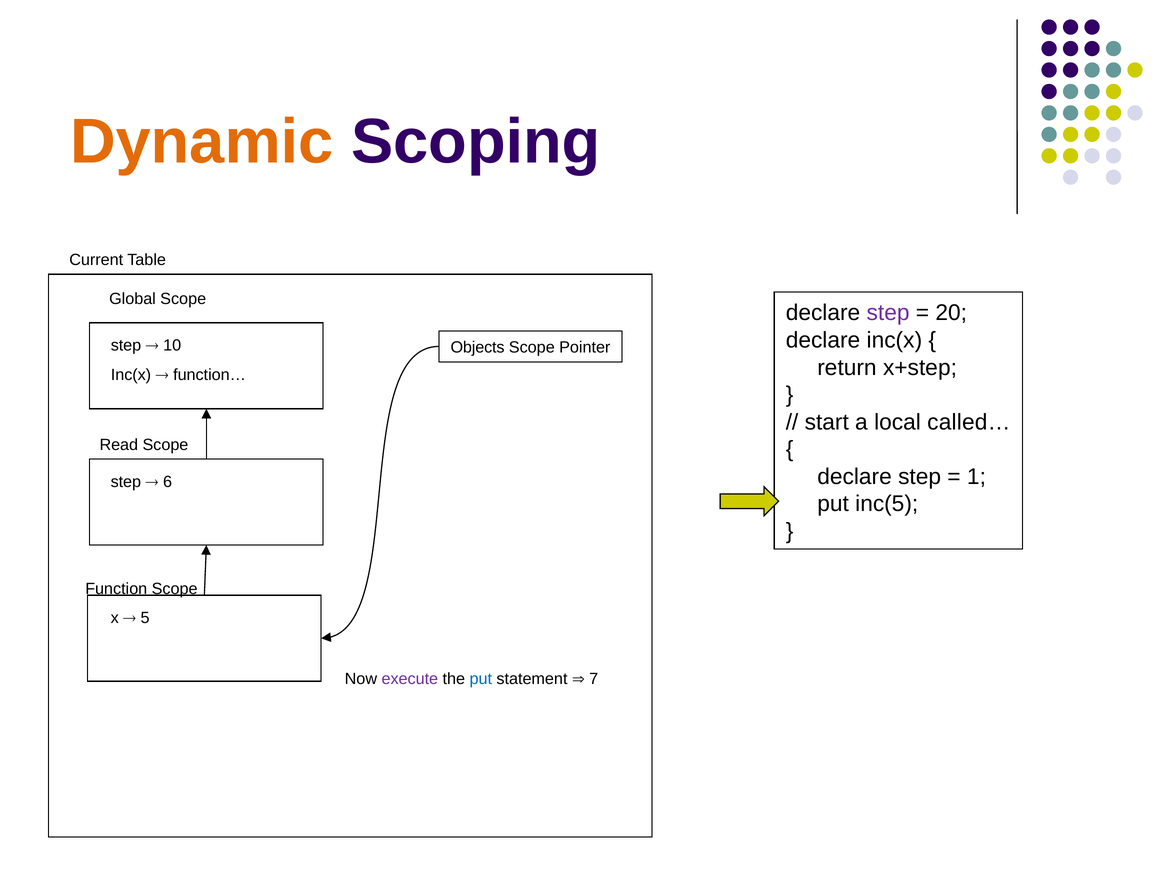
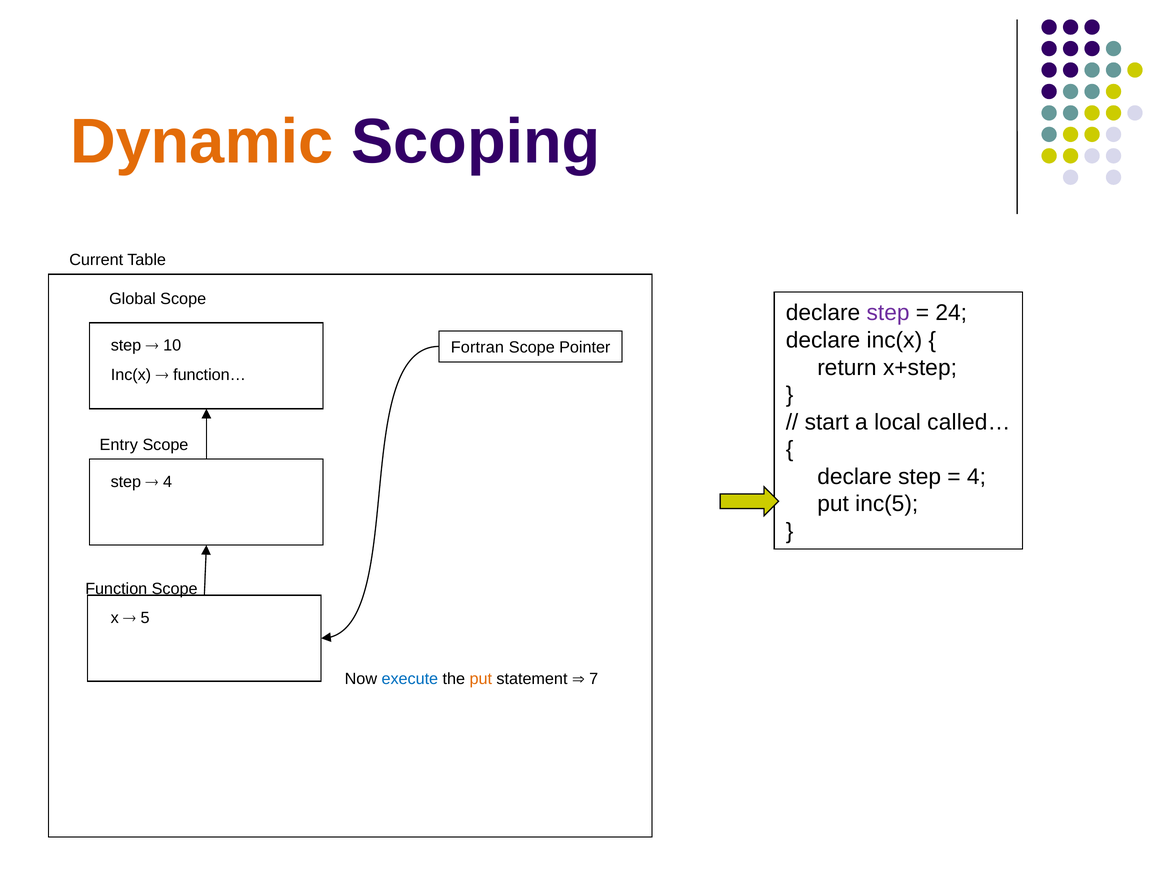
20: 20 -> 24
Objects: Objects -> Fortran
Read: Read -> Entry
1 at (976, 477): 1 -> 4
6 at (168, 482): 6 -> 4
execute colour: purple -> blue
put at (481, 679) colour: blue -> orange
